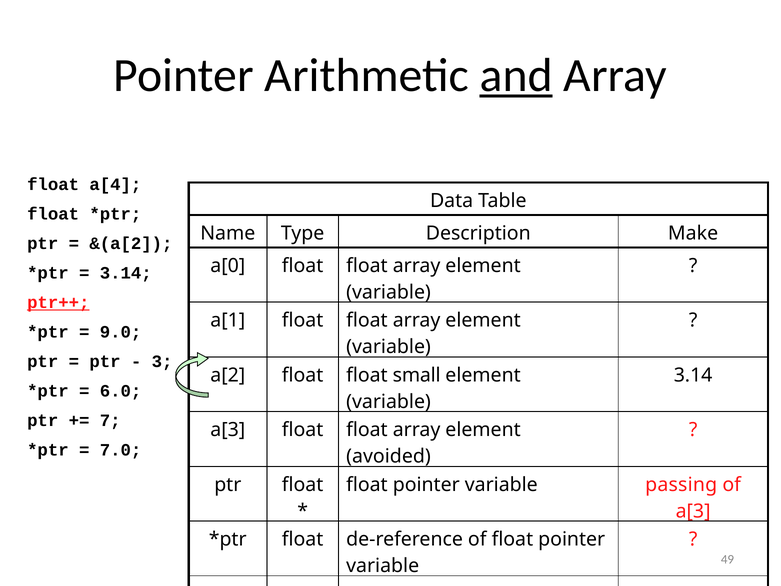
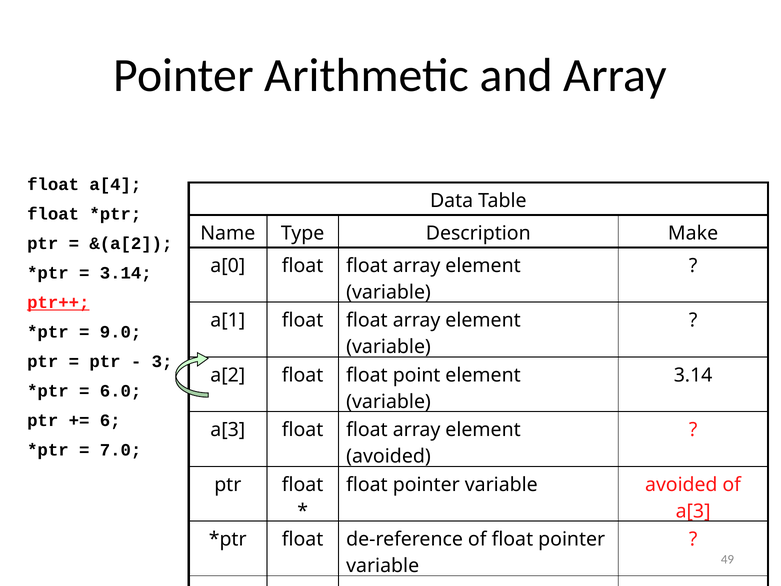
and underline: present -> none
small: small -> point
7: 7 -> 6
variable passing: passing -> avoided
